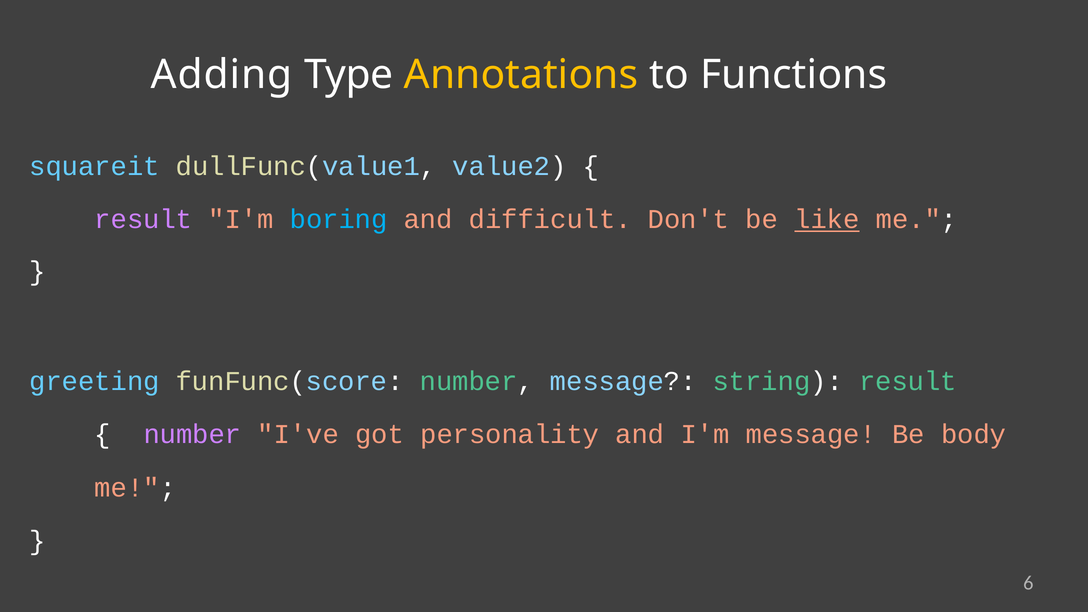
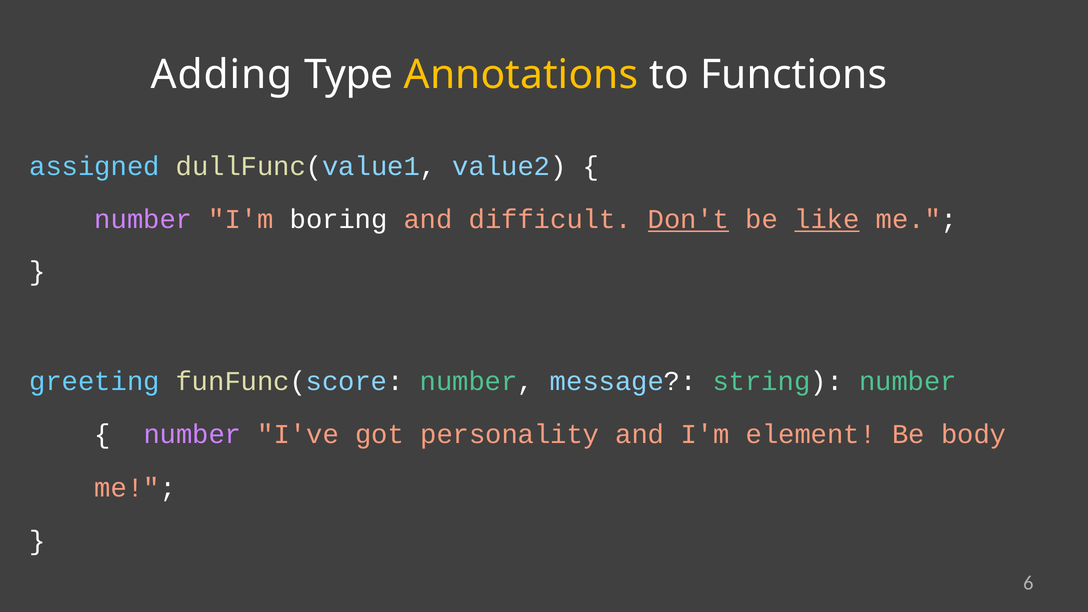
squareit: squareit -> assigned
result at (143, 219): result -> number
boring colour: light blue -> white
Don't underline: none -> present
string result: result -> number
I'm message: message -> element
